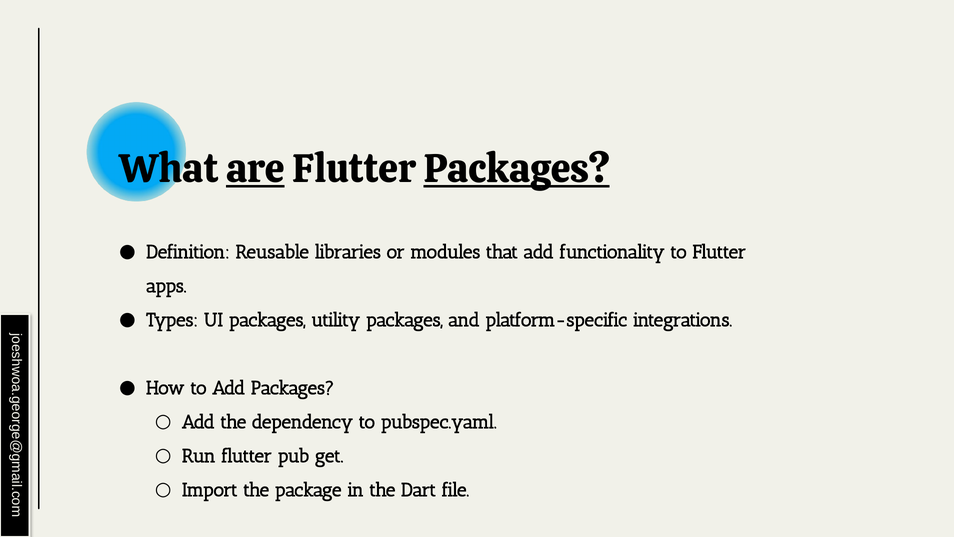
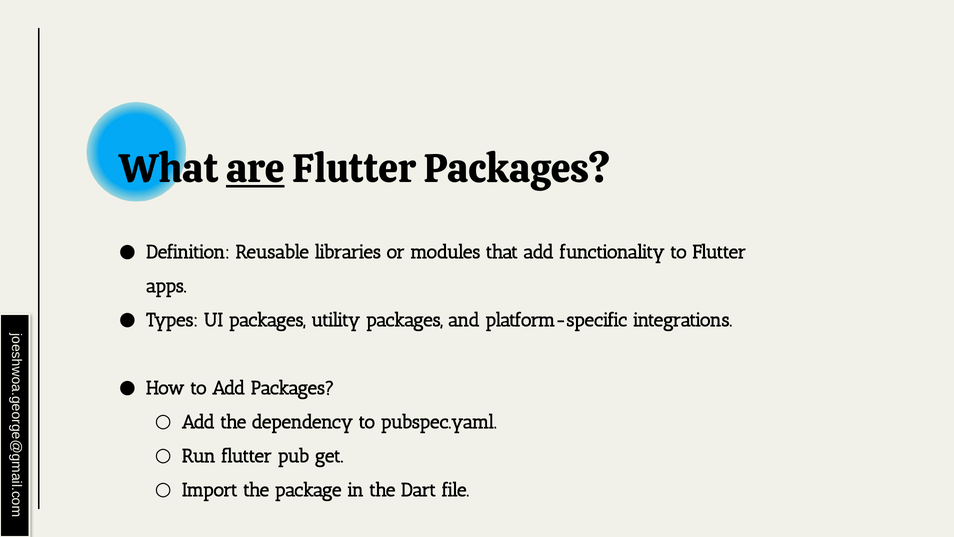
Packages at (517, 169) underline: present -> none
